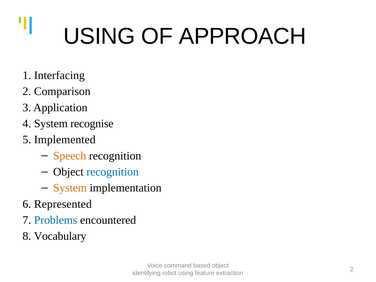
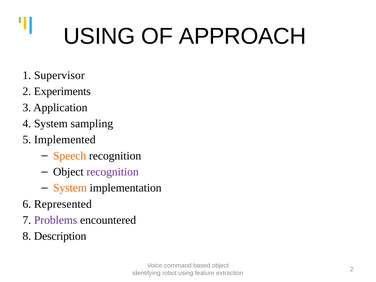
Interfacing: Interfacing -> Supervisor
Comparison: Comparison -> Experiments
recognise: recognise -> sampling
recognition at (113, 172) colour: blue -> purple
Problems colour: blue -> purple
Vocabulary: Vocabulary -> Description
